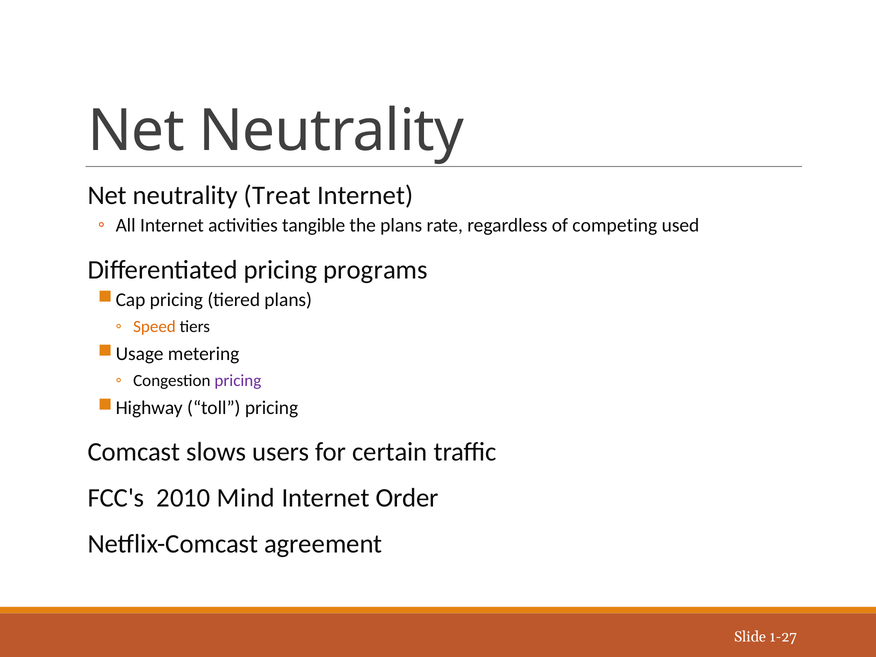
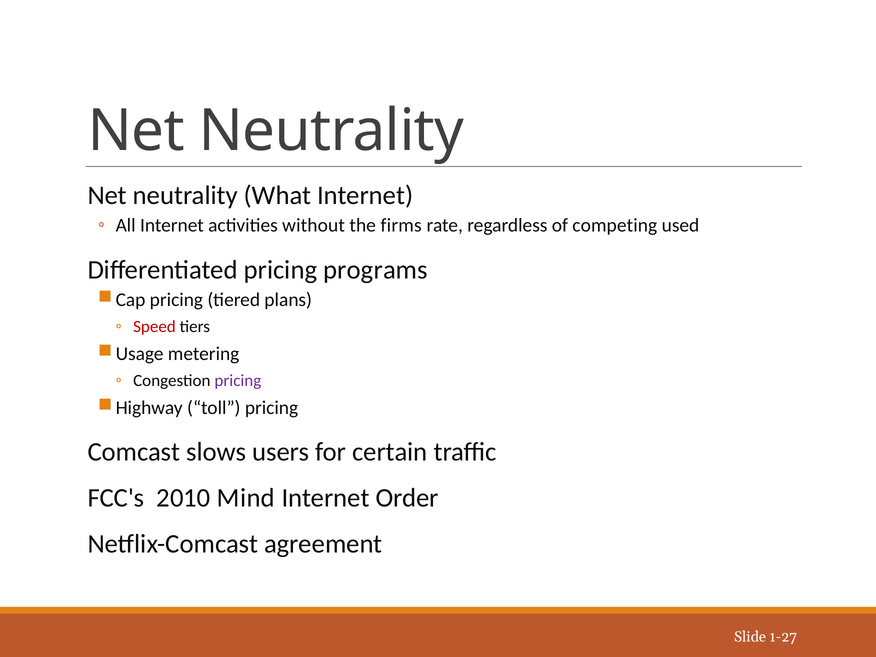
Treat: Treat -> What
tangible: tangible -> without
the plans: plans -> firms
Speed colour: orange -> red
